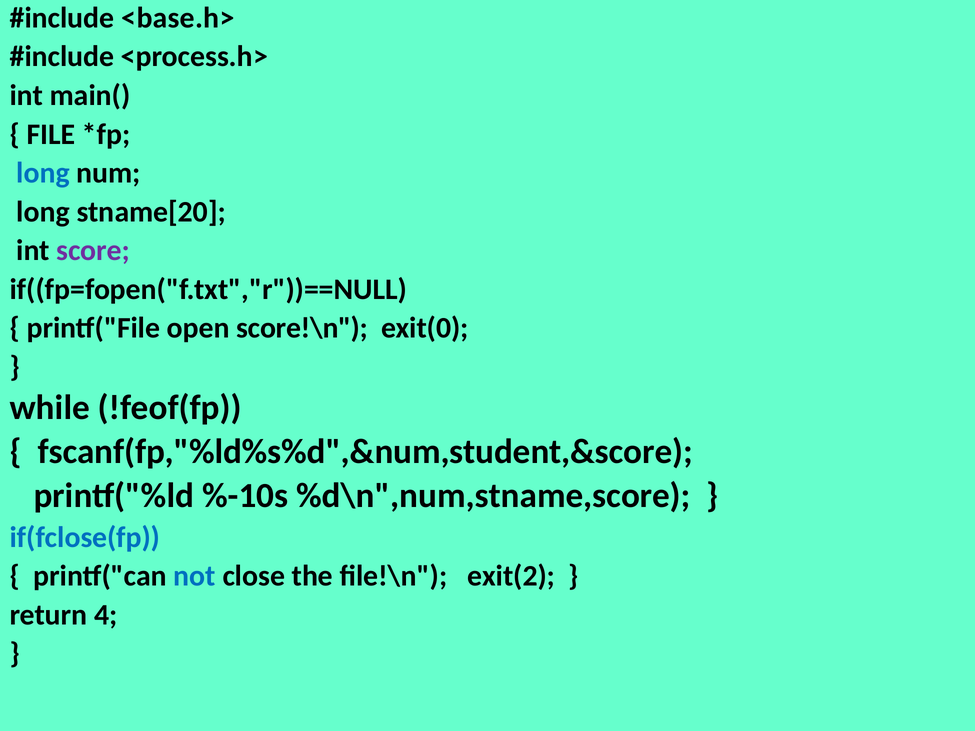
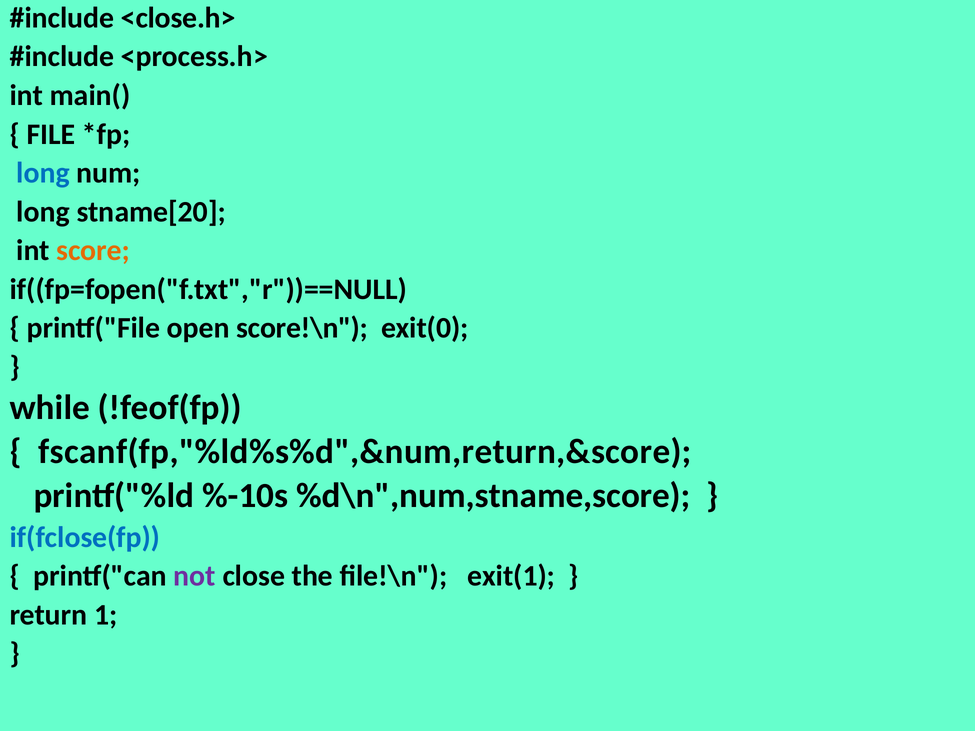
<base.h>: <base.h> -> <close.h>
score colour: purple -> orange
fscanf(fp,"%ld%s%d",&num,student,&score: fscanf(fp,"%ld%s%d",&num,student,&score -> fscanf(fp,"%ld%s%d",&num,return,&score
not colour: blue -> purple
exit(2: exit(2 -> exit(1
4: 4 -> 1
